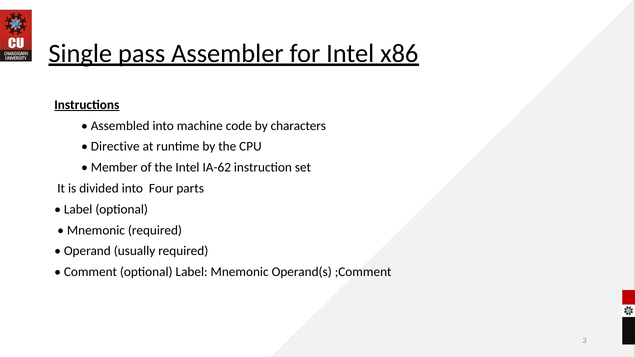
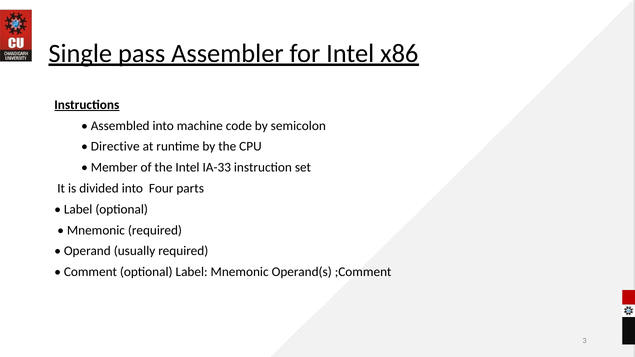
characters: characters -> semicolon
IA-62: IA-62 -> IA-33
